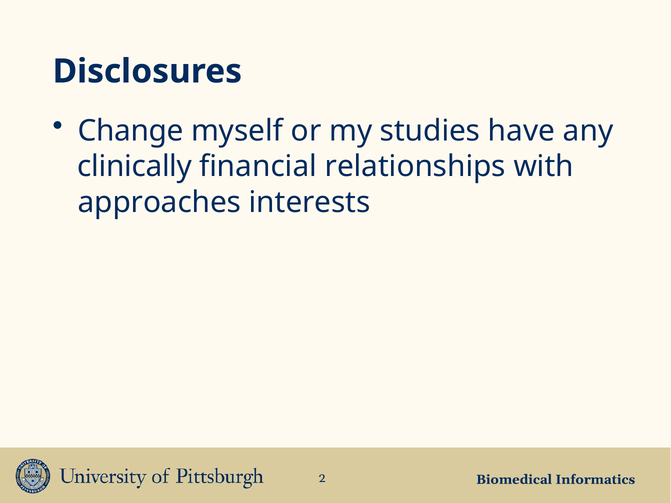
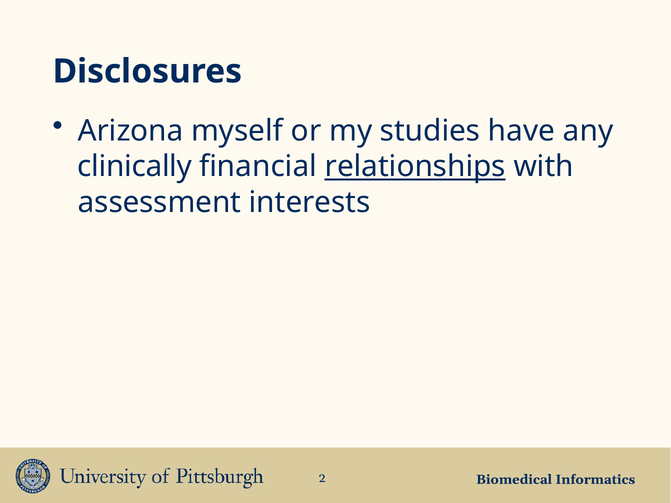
Change: Change -> Arizona
relationships underline: none -> present
approaches: approaches -> assessment
